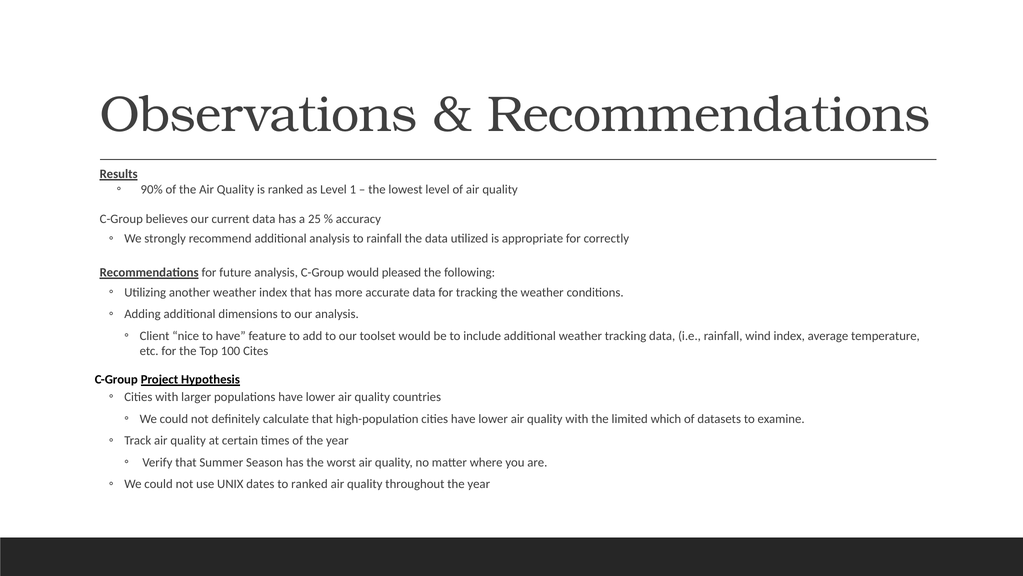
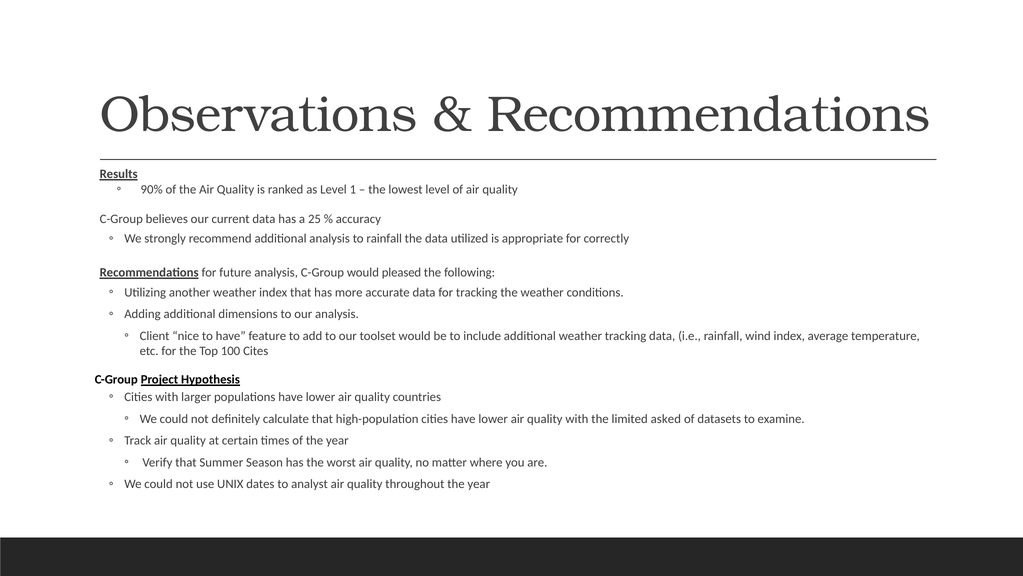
which: which -> asked
to ranked: ranked -> analyst
